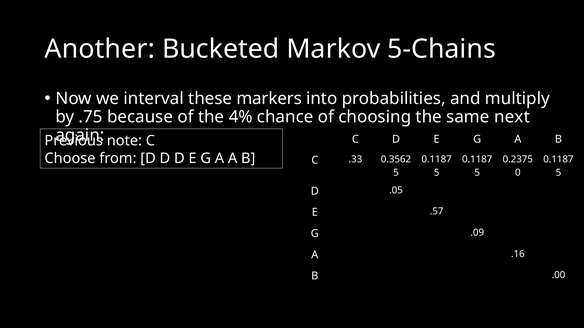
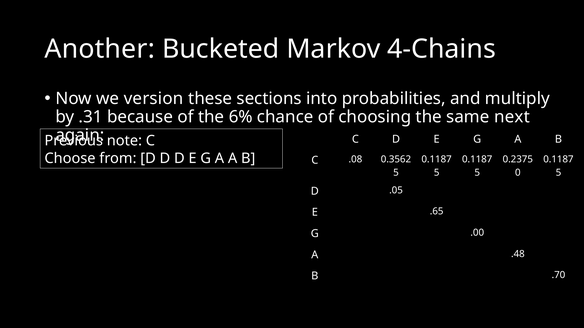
5-Chains: 5-Chains -> 4-Chains
interval: interval -> version
markers: markers -> sections
.75: .75 -> .31
4%: 4% -> 6%
.33: .33 -> .08
.57: .57 -> .65
.09: .09 -> .00
.16: .16 -> .48
.00: .00 -> .70
